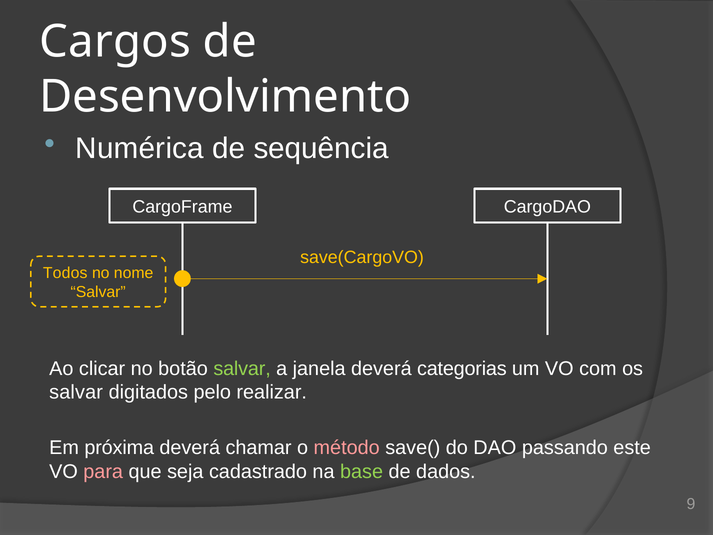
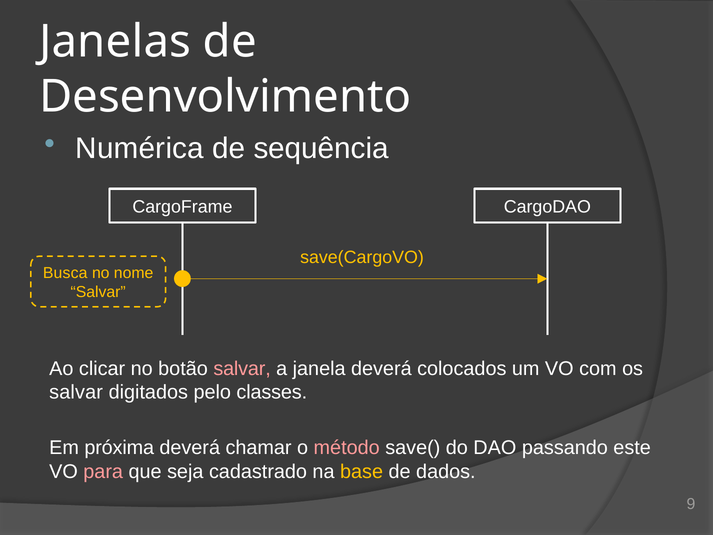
Cargos: Cargos -> Janelas
Todos: Todos -> Busca
salvar at (242, 368) colour: light green -> pink
categorias: categorias -> colocados
realizar: realizar -> classes
base colour: light green -> yellow
